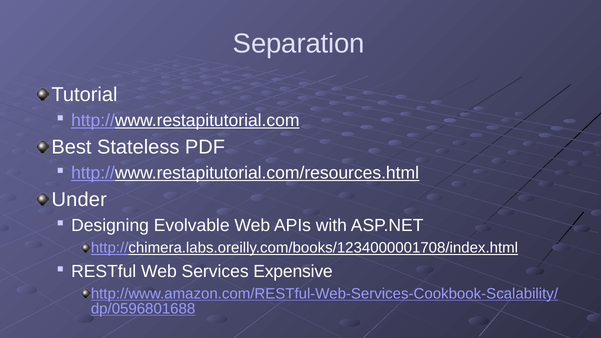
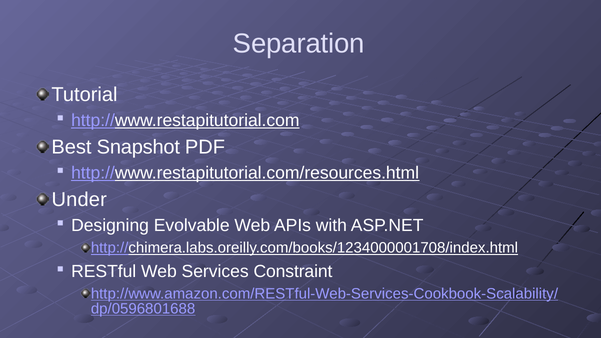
Stateless: Stateless -> Snapshot
Expensive: Expensive -> Constraint
